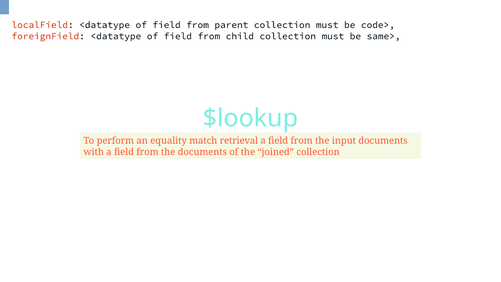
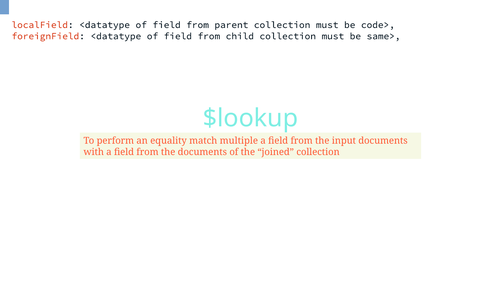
retrieval: retrieval -> multiple
